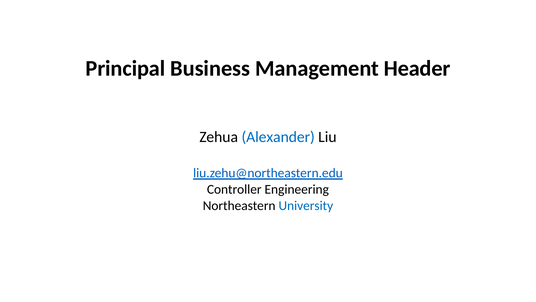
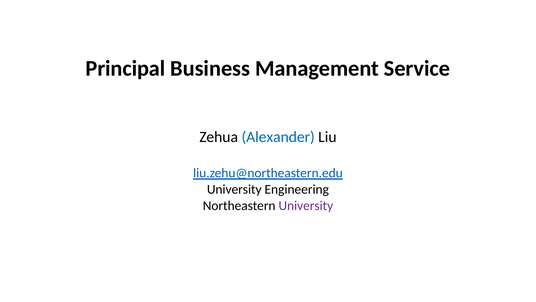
Header: Header -> Service
Controller at (234, 189): Controller -> University
University at (306, 205) colour: blue -> purple
